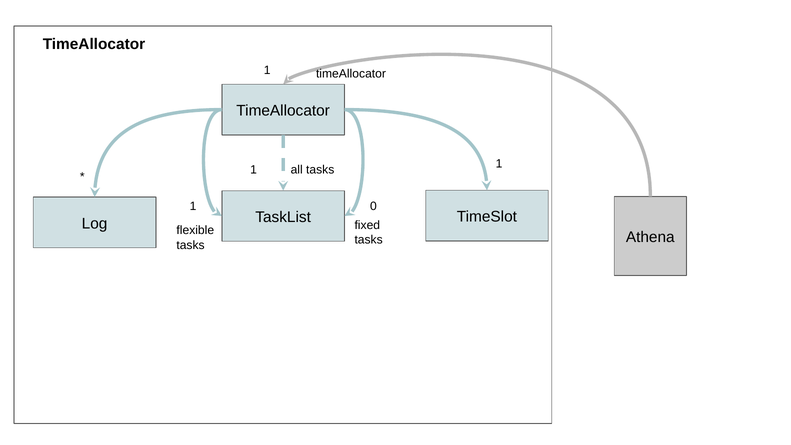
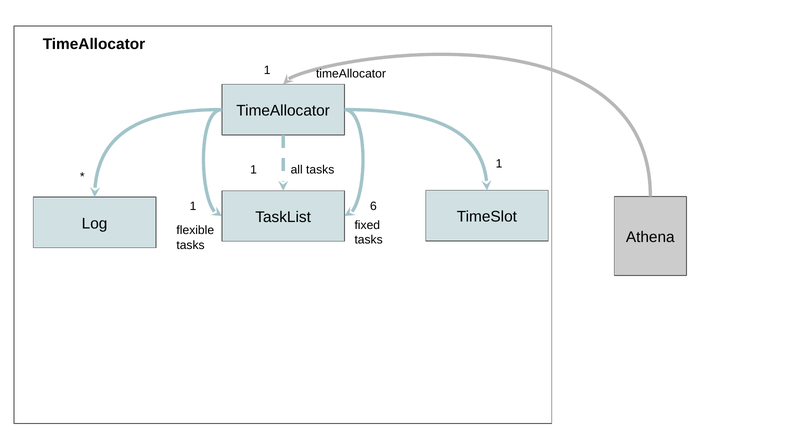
0: 0 -> 6
